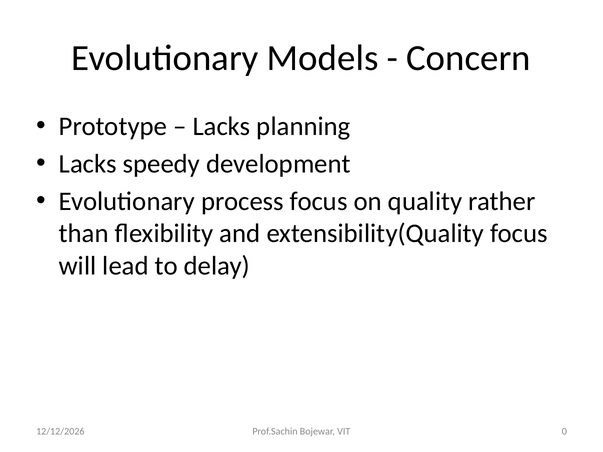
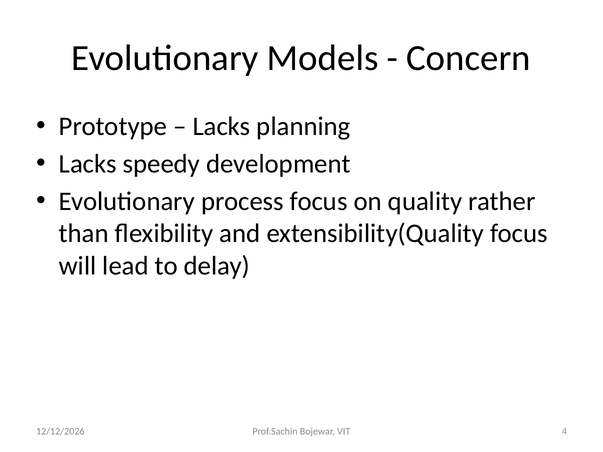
0: 0 -> 4
